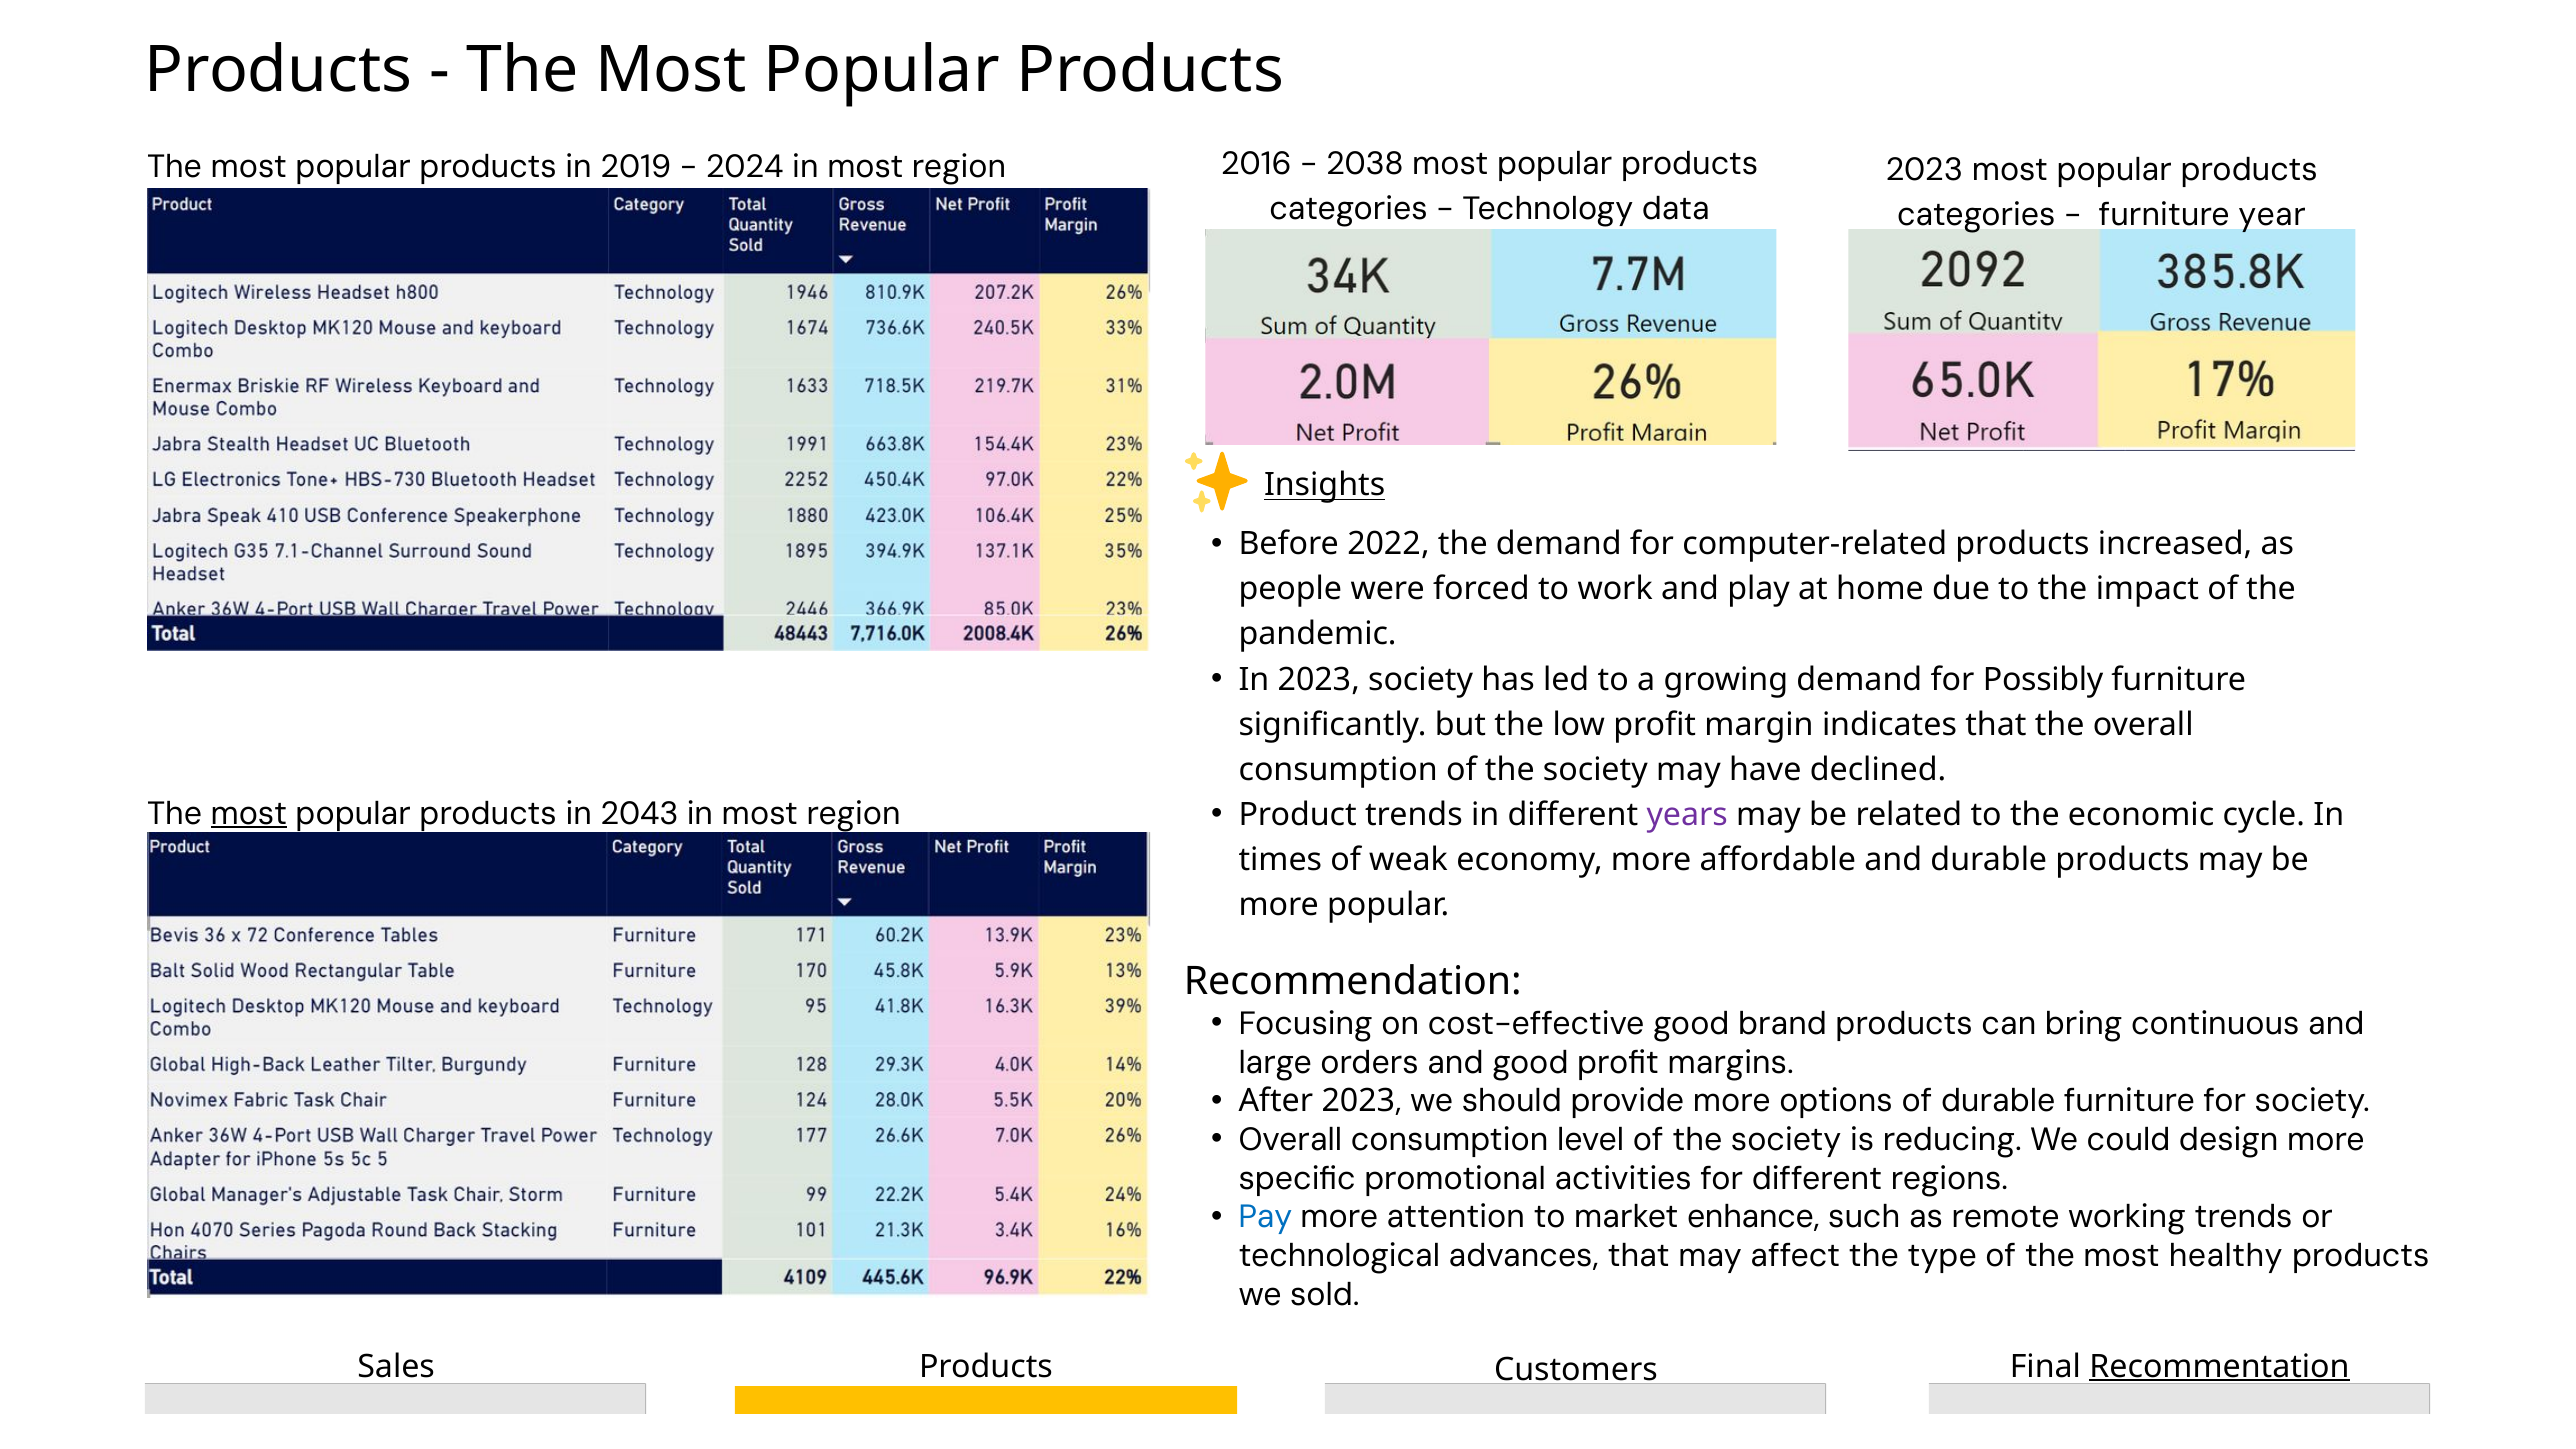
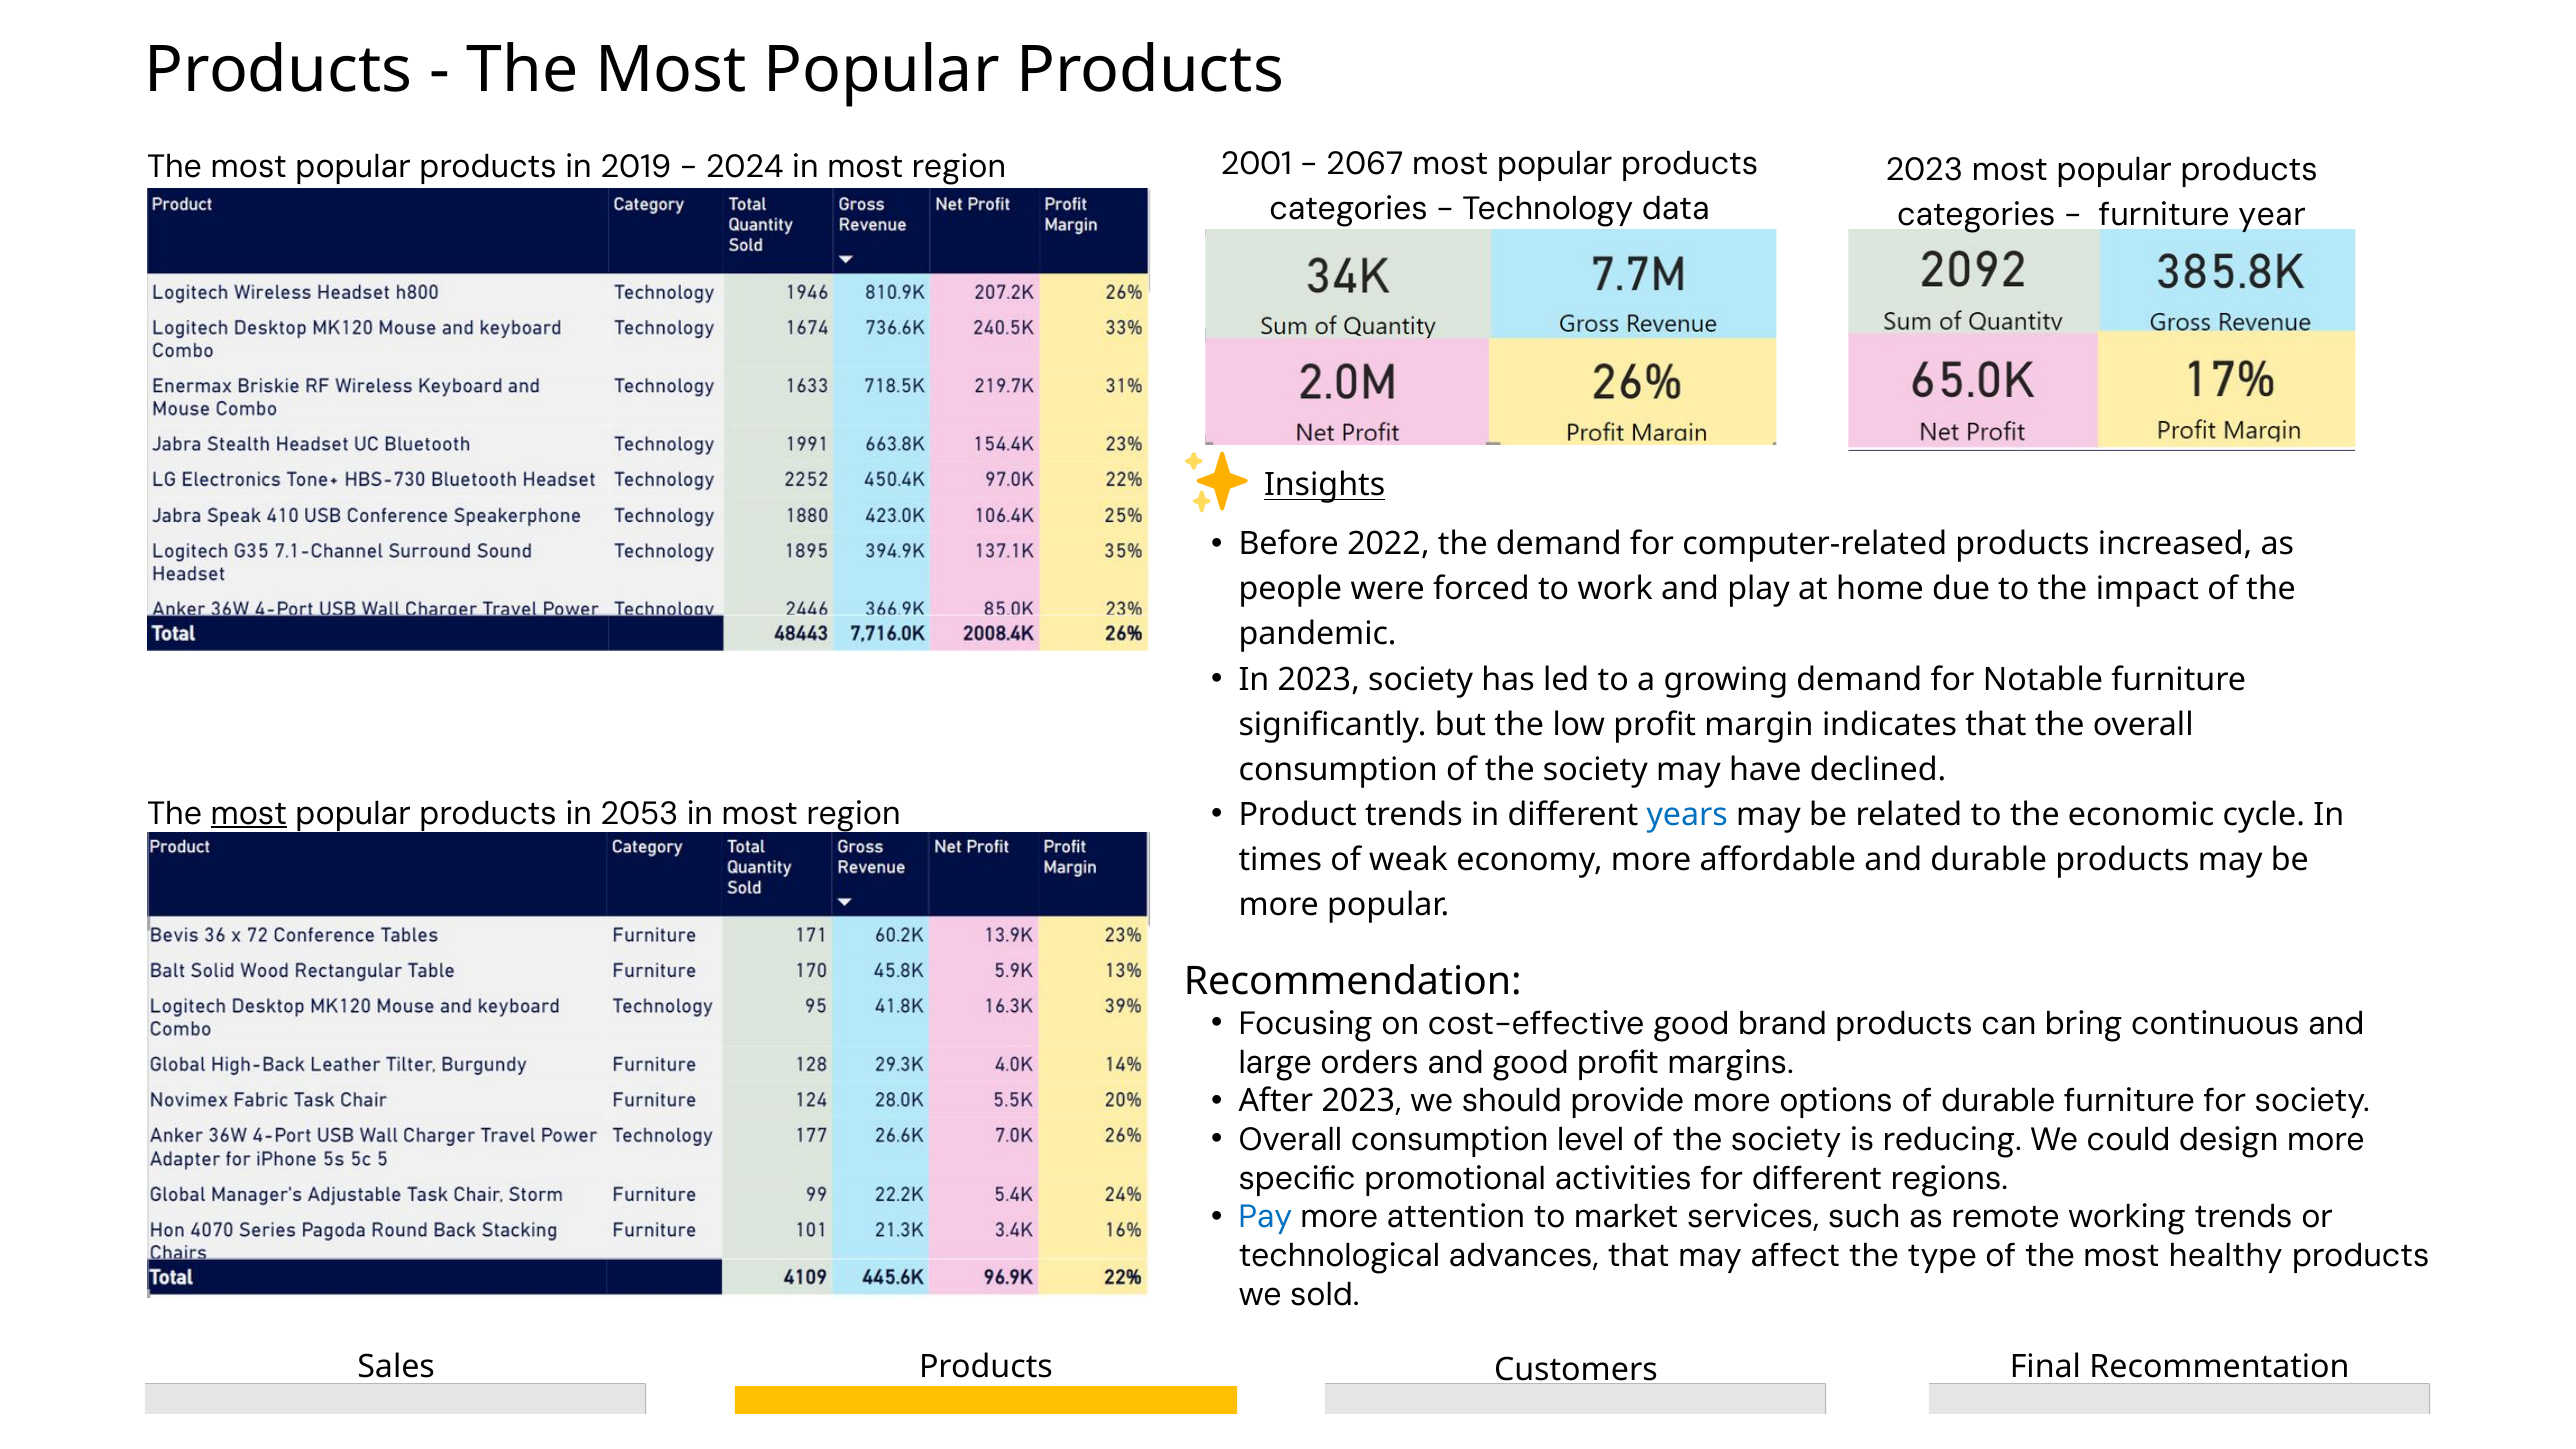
2016: 2016 -> 2001
2038: 2038 -> 2067
Possibly: Possibly -> Notable
years colour: purple -> blue
2043: 2043 -> 2053
enhance: enhance -> services
Recommentation underline: present -> none
